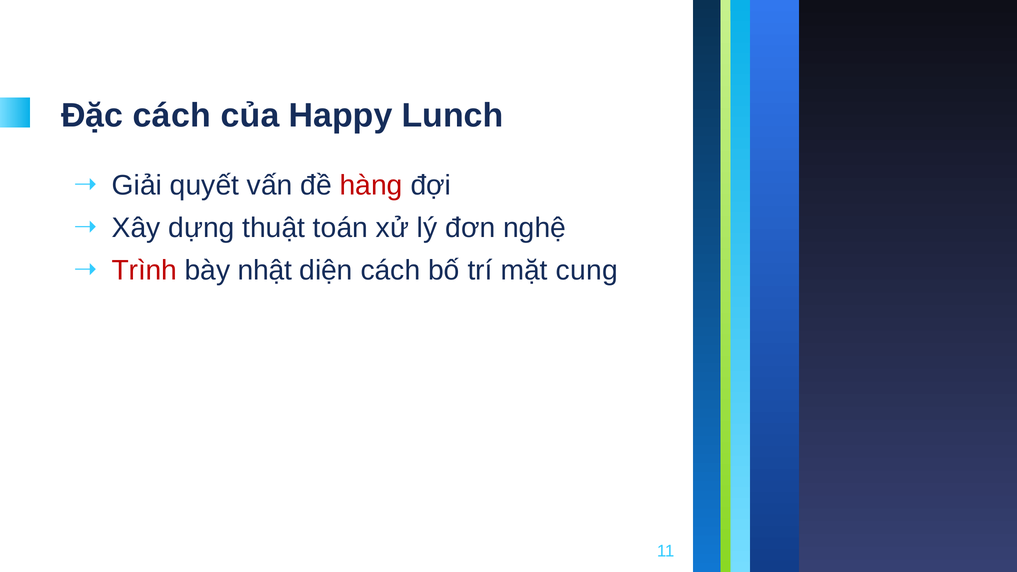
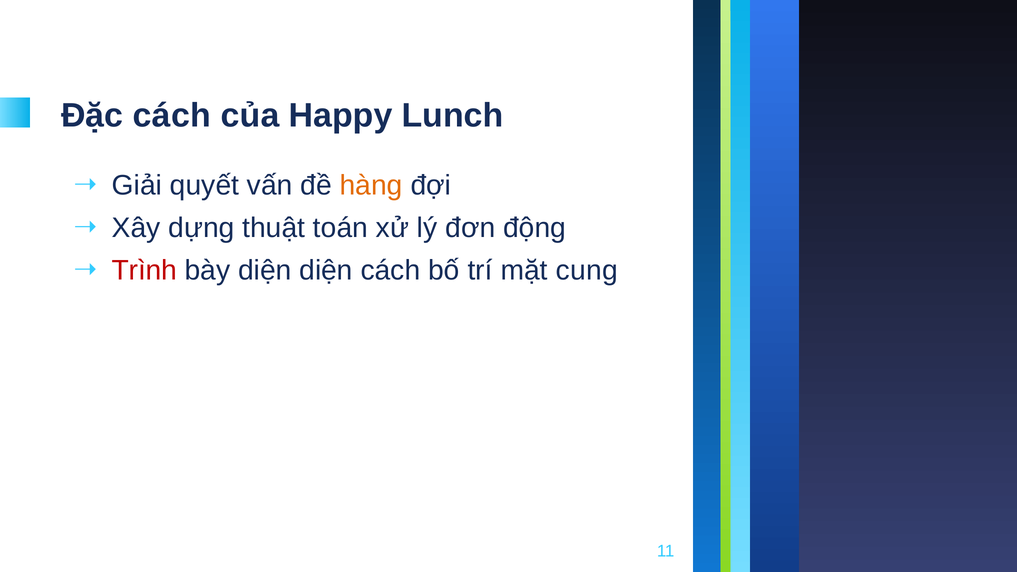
hàng colour: red -> orange
nghệ: nghệ -> động
bày nhật: nhật -> diện
